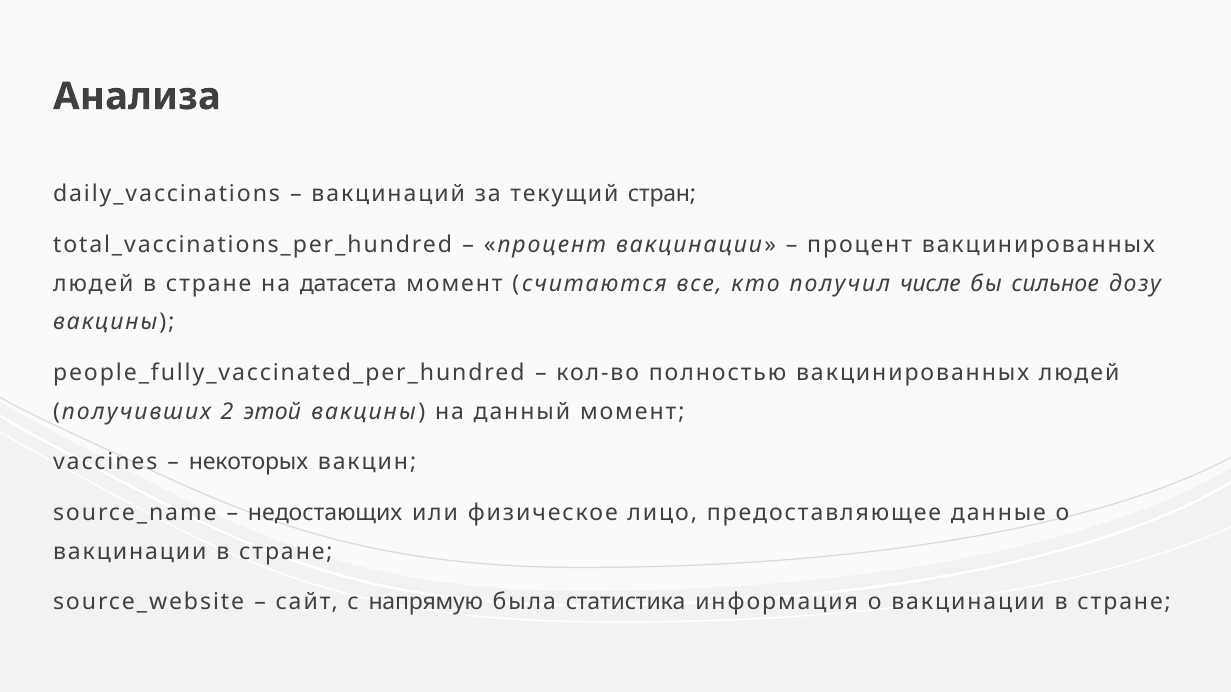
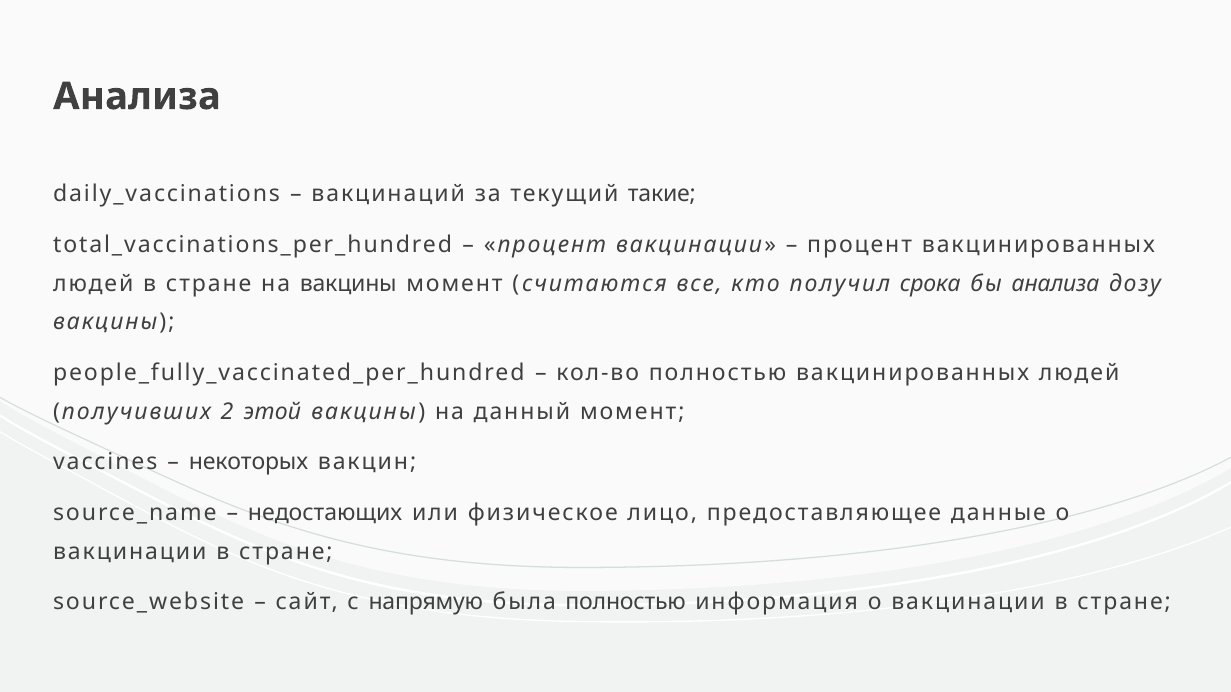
стран: стран -> такие
на датасета: датасета -> вакцины
числе: числе -> срока
бы сильное: сильное -> анализа
была статистика: статистика -> полностью
